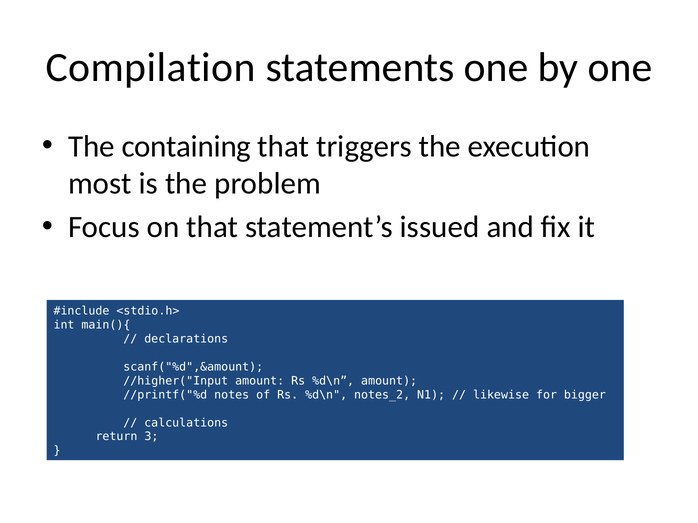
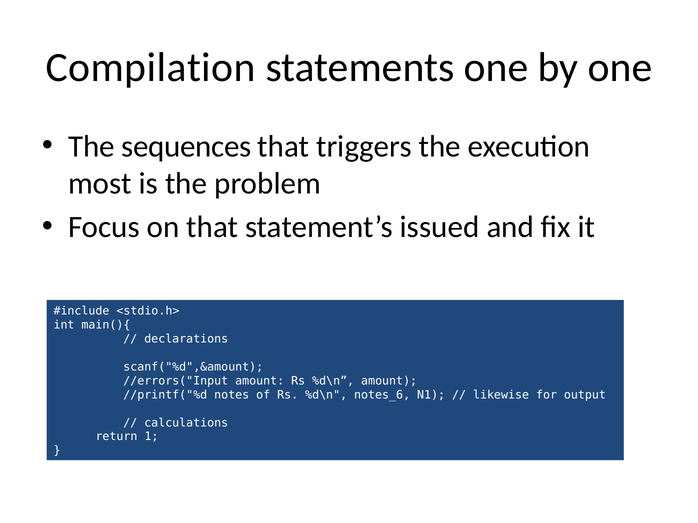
containing: containing -> sequences
//higher("Input: //higher("Input -> //errors("Input
notes_2: notes_2 -> notes_6
bigger: bigger -> output
3: 3 -> 1
